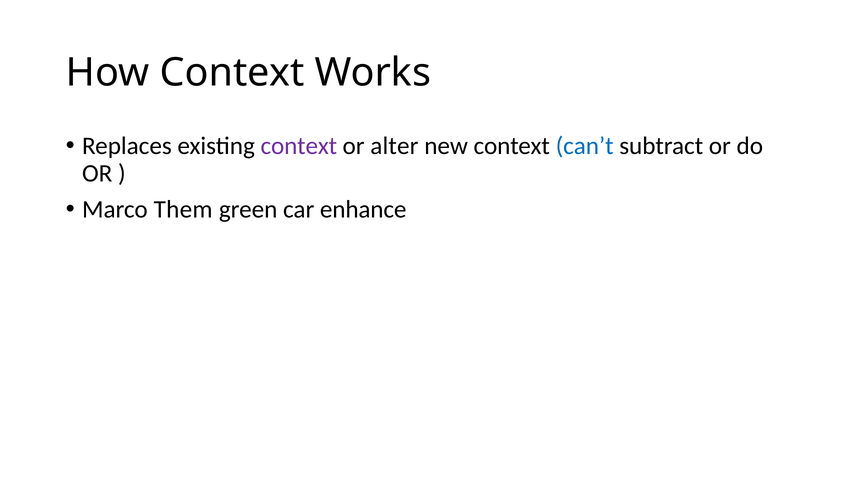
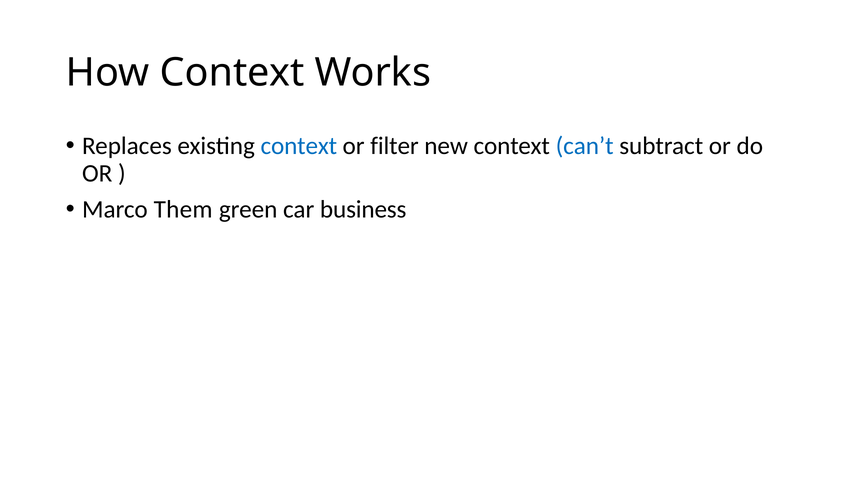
context at (299, 146) colour: purple -> blue
alter: alter -> filter
enhance: enhance -> business
